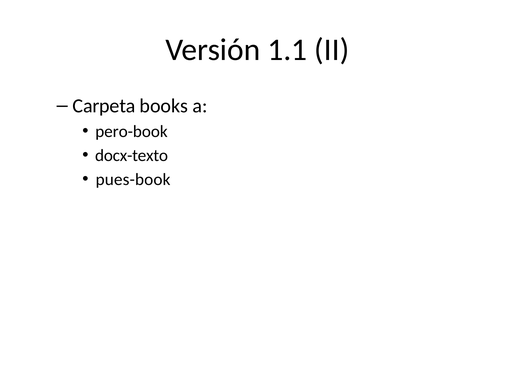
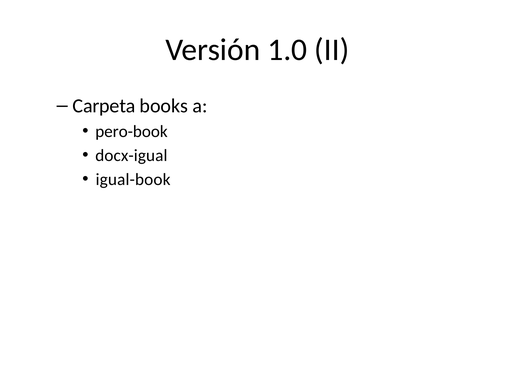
1.1: 1.1 -> 1.0
docx-texto: docx-texto -> docx-igual
pues-book: pues-book -> igual-book
